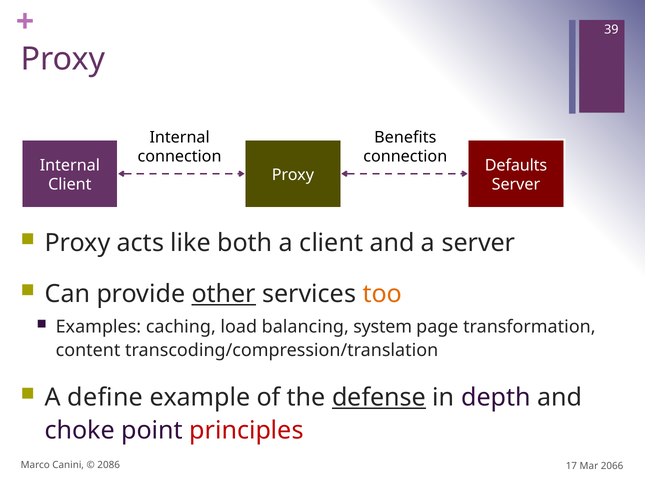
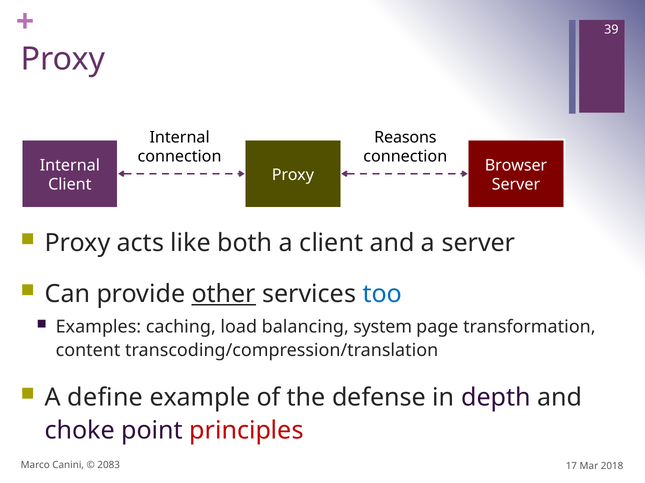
Benefits: Benefits -> Reasons
Defaults: Defaults -> Browser
too colour: orange -> blue
defense underline: present -> none
2086: 2086 -> 2083
2066: 2066 -> 2018
